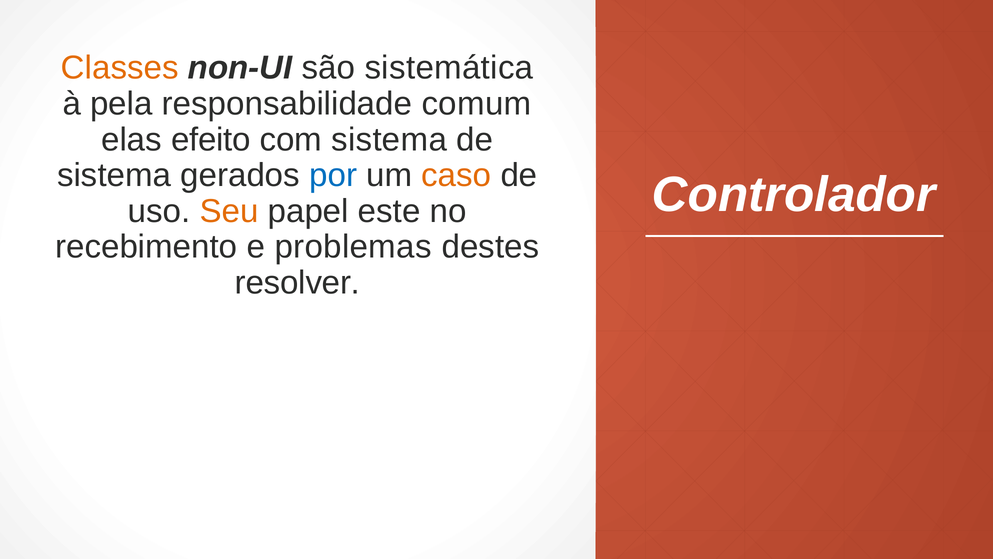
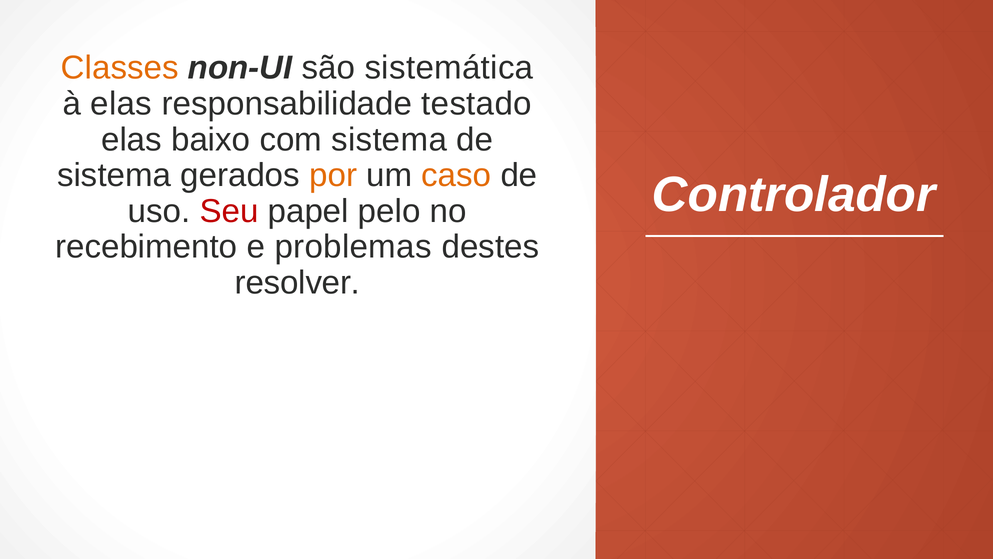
à pela: pela -> elas
comum: comum -> testado
efeito: efeito -> baixo
por colour: blue -> orange
Seu colour: orange -> red
este: este -> pelo
